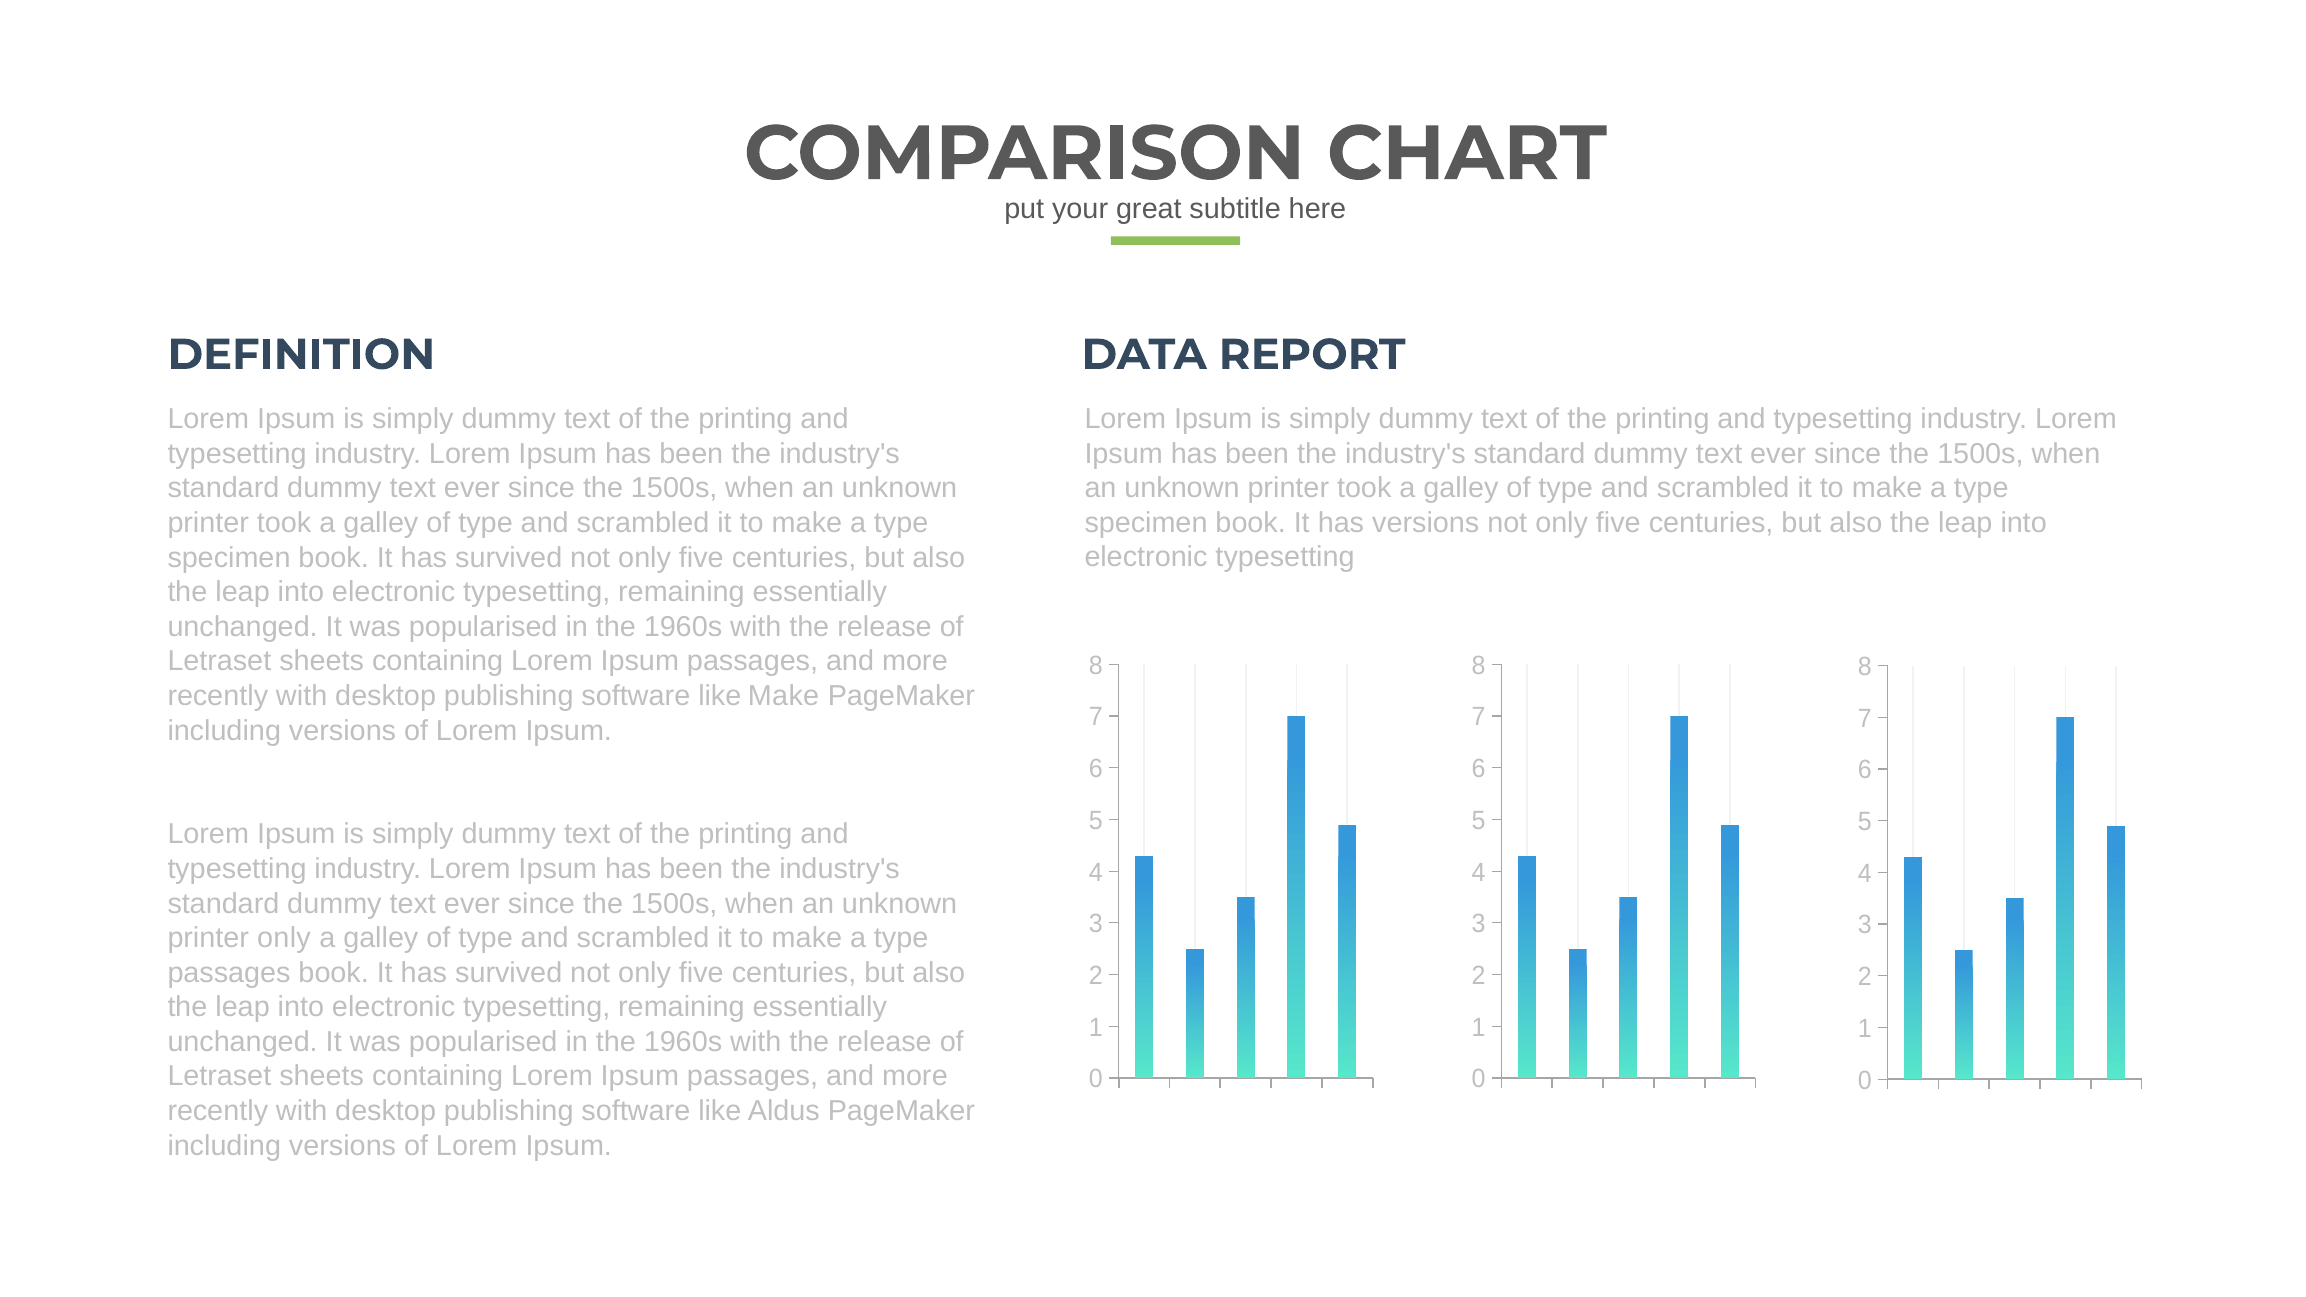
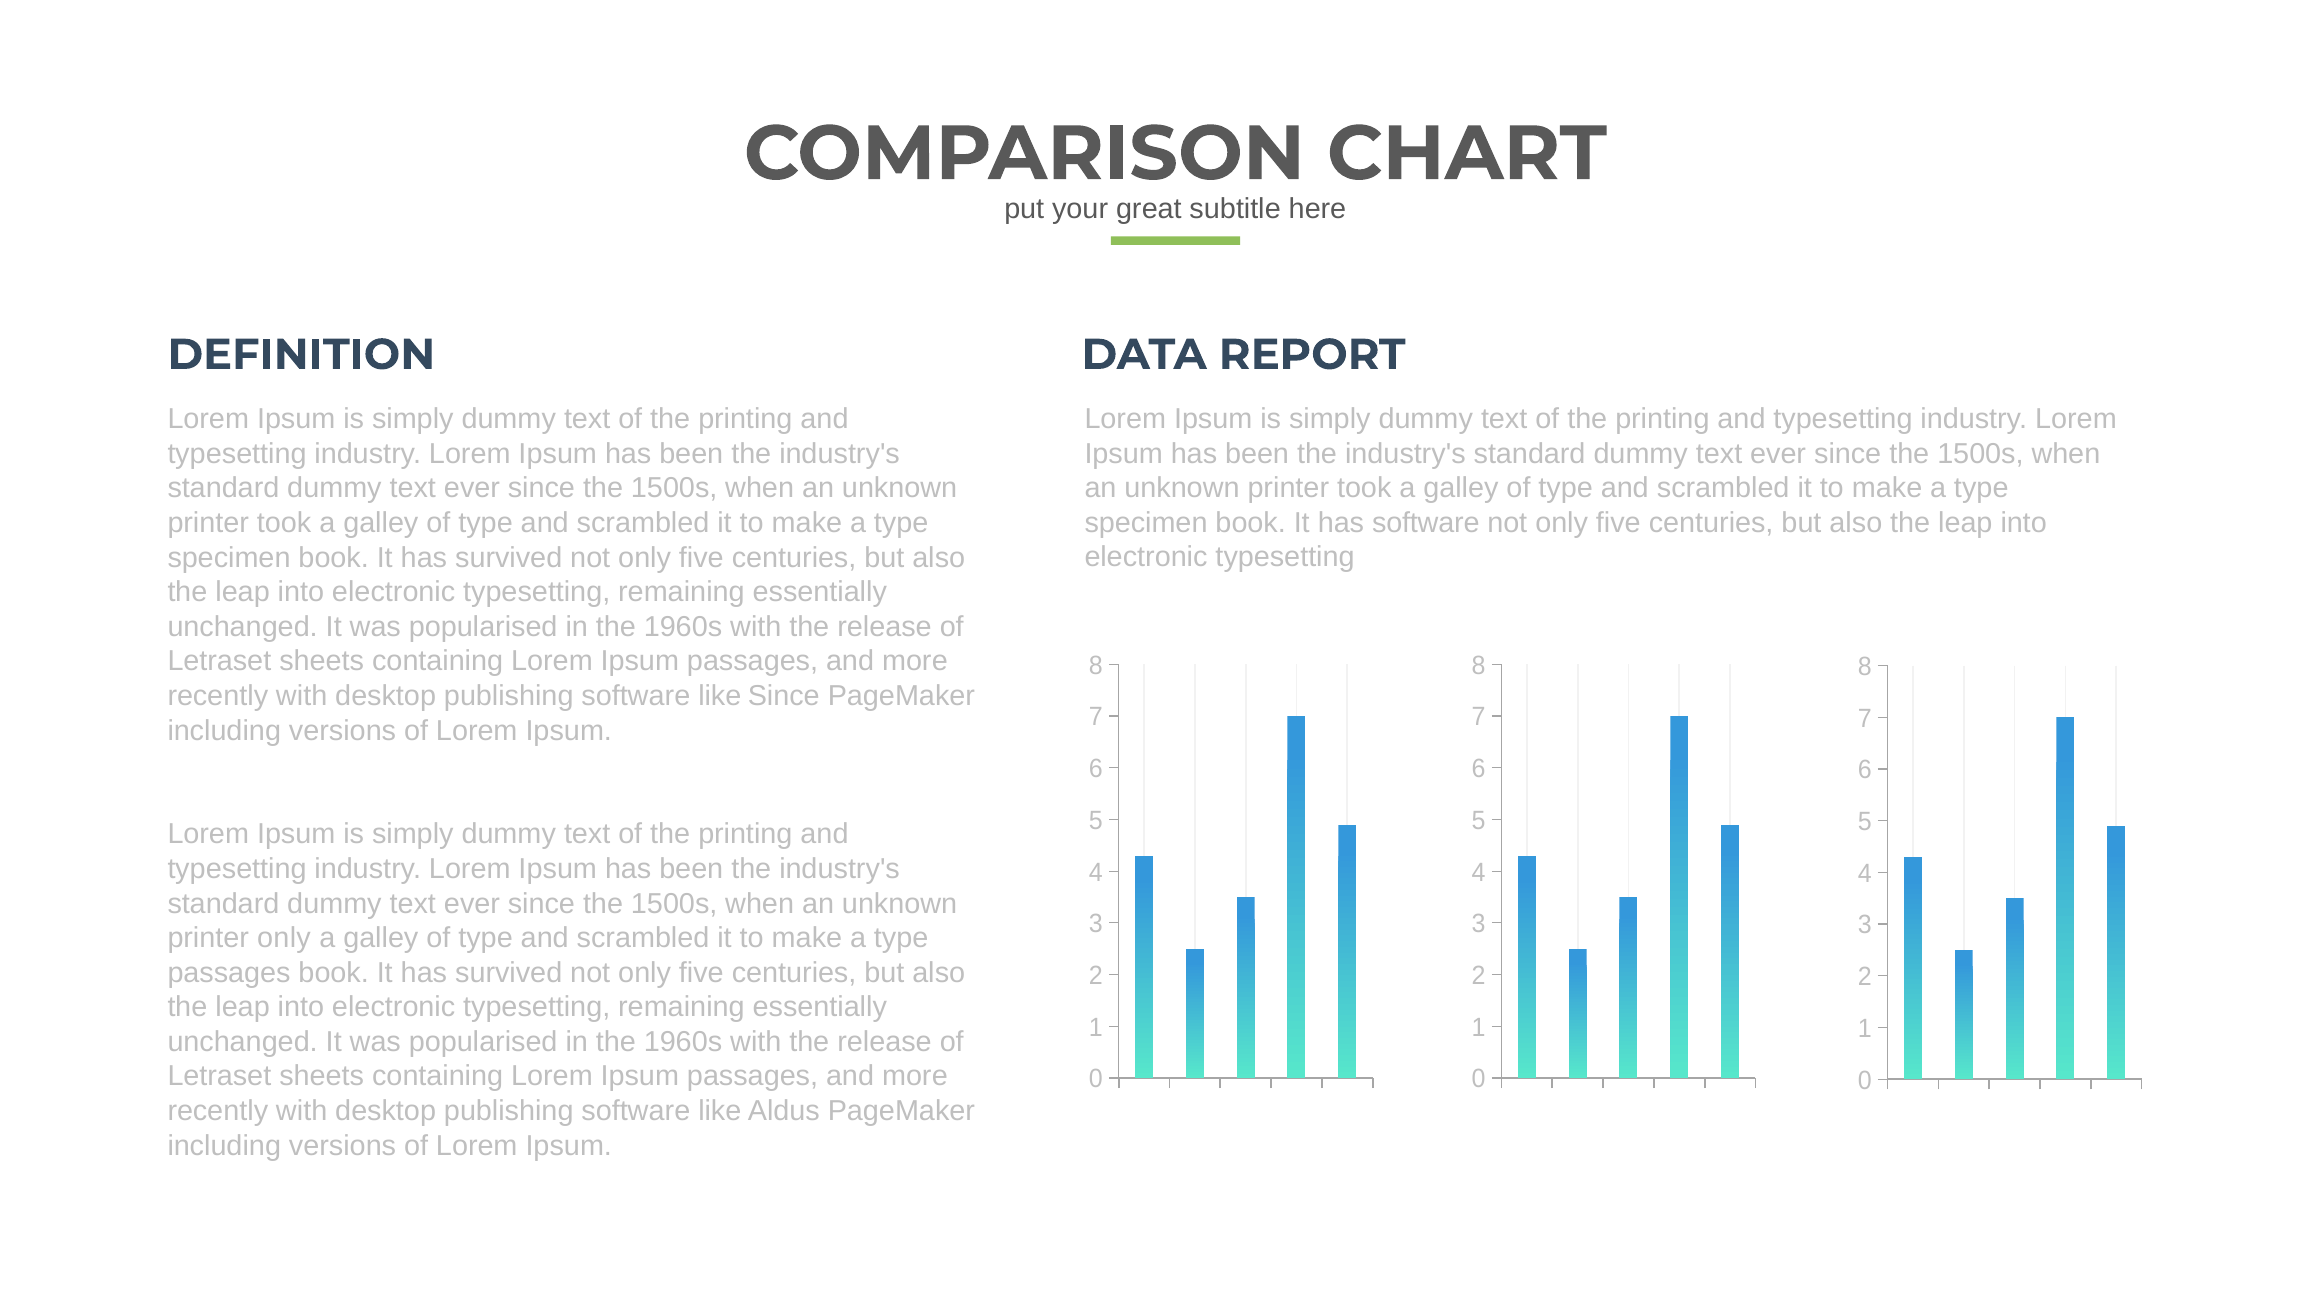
has versions: versions -> software
like Make: Make -> Since
